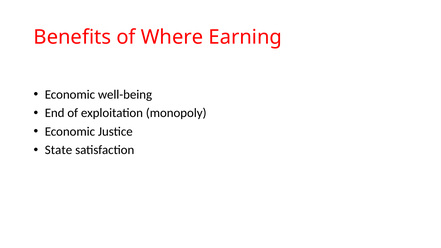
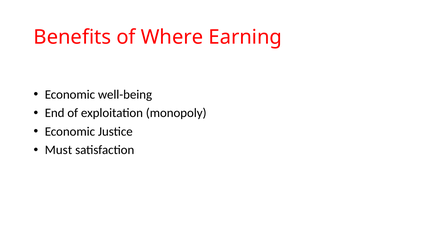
State: State -> Must
